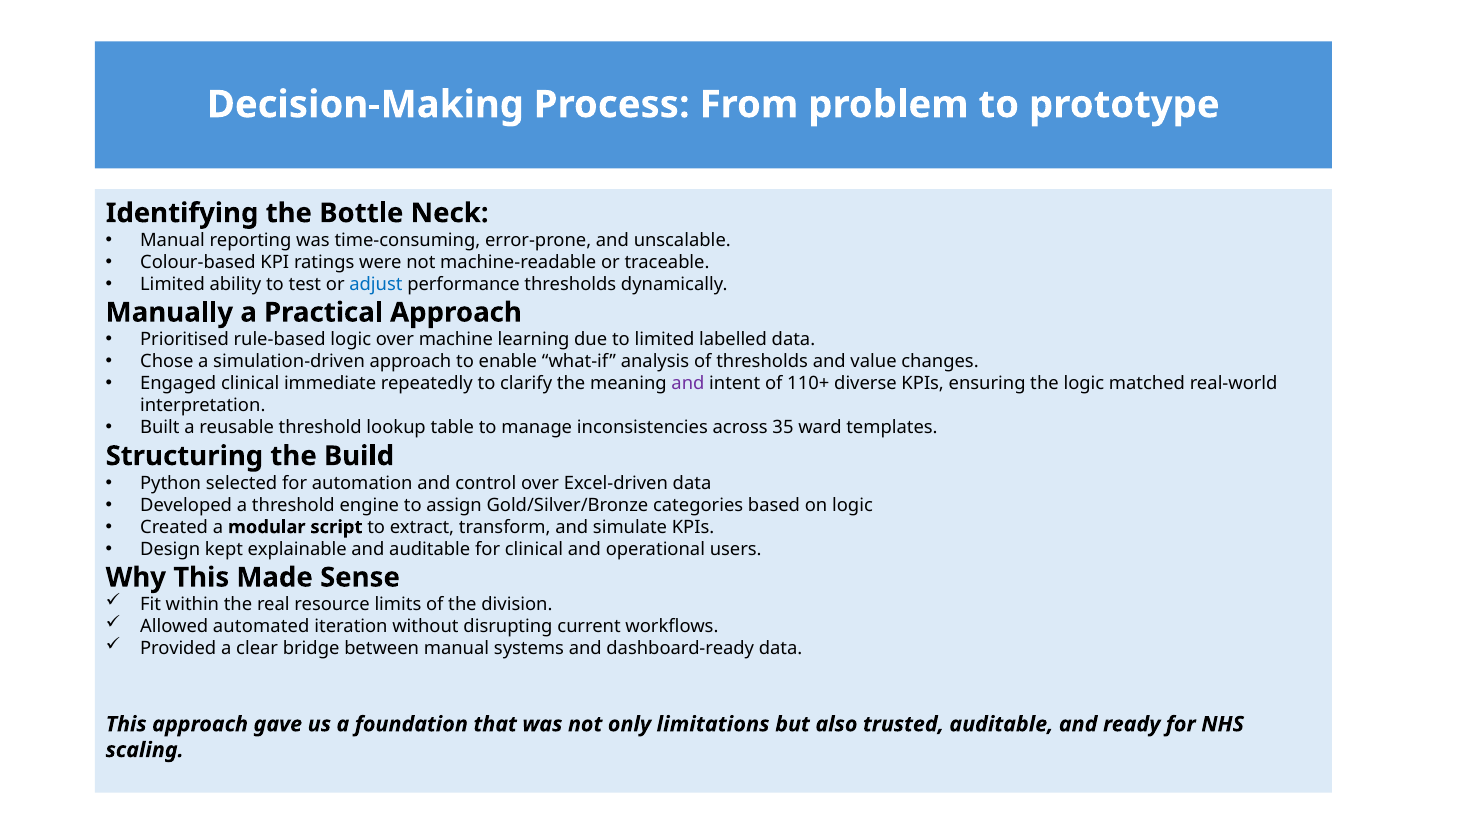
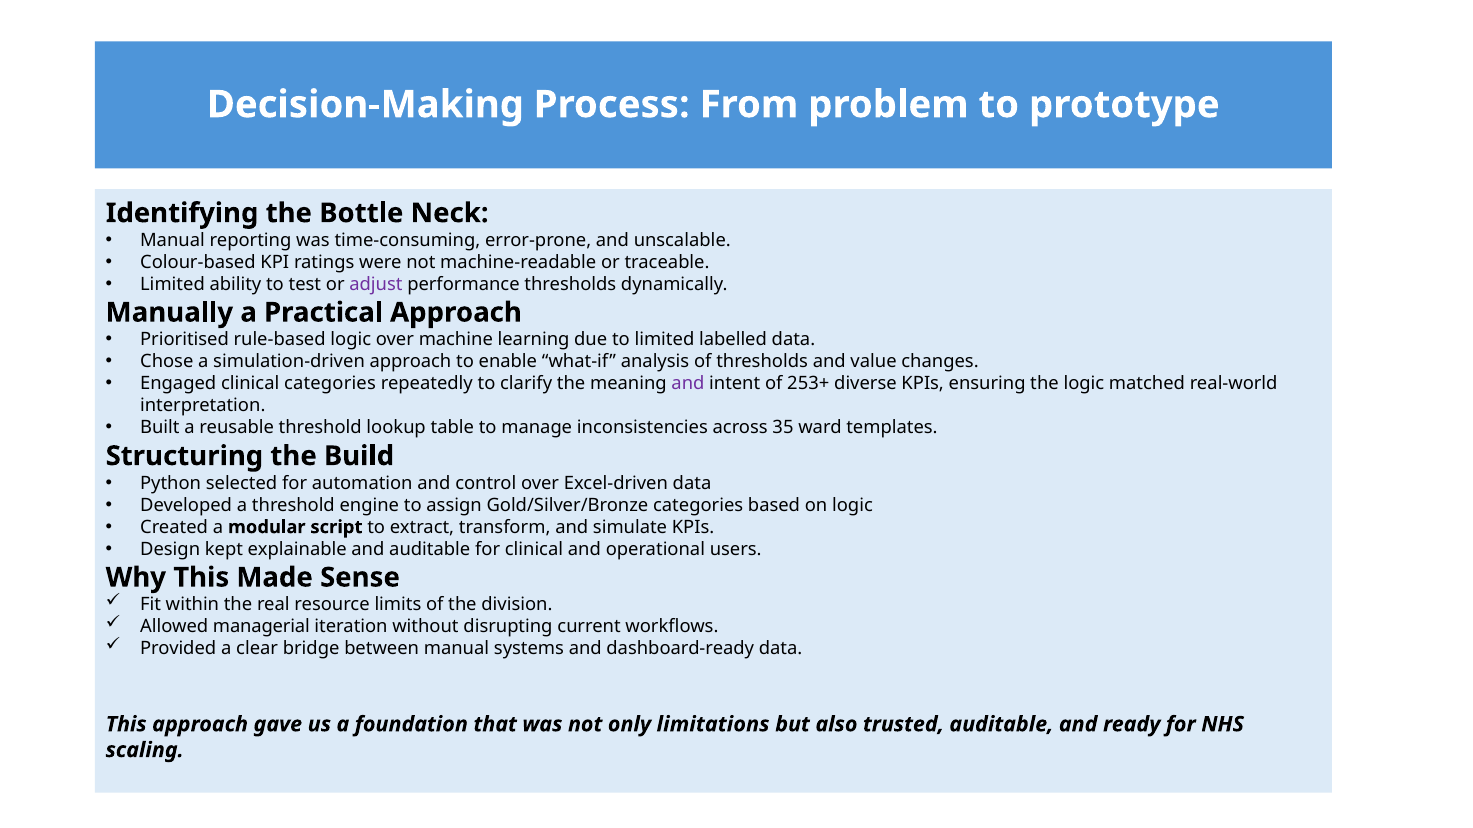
adjust colour: blue -> purple
clinical immediate: immediate -> categories
110+: 110+ -> 253+
automated: automated -> managerial
